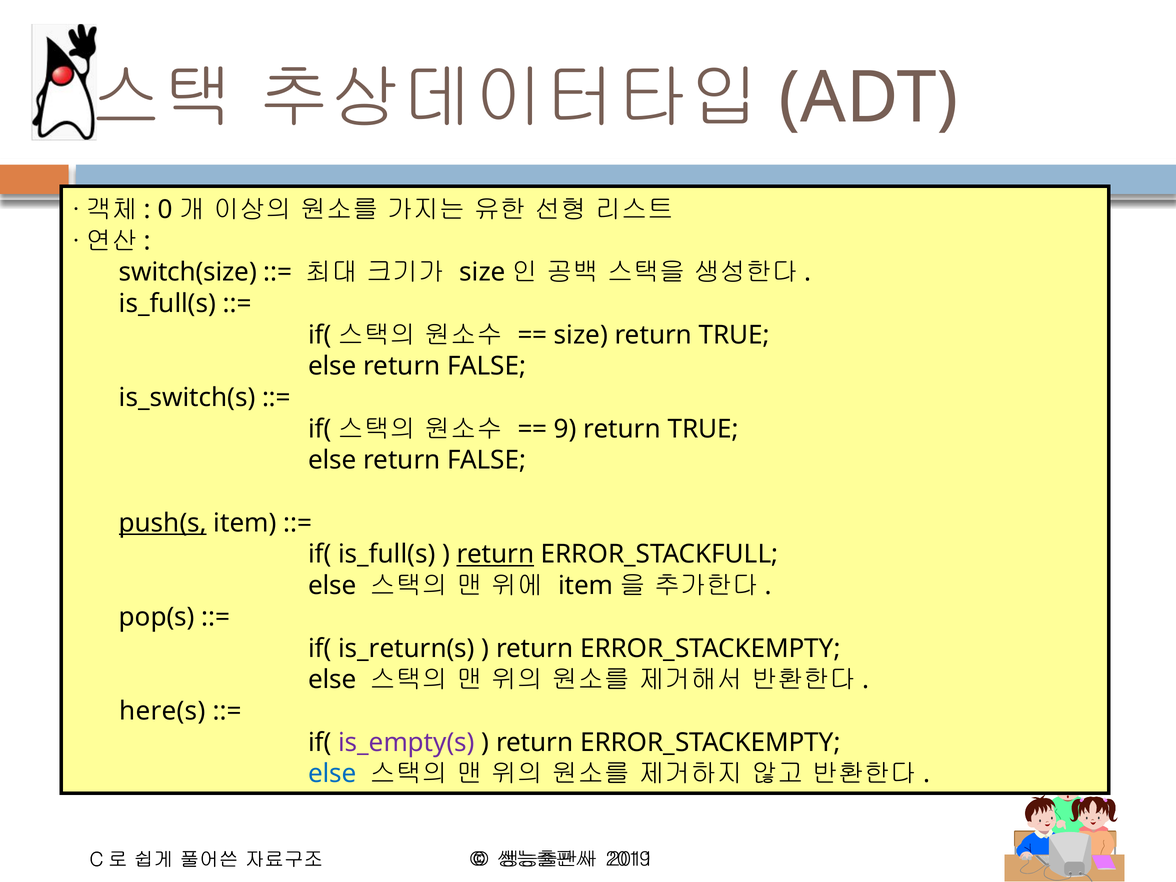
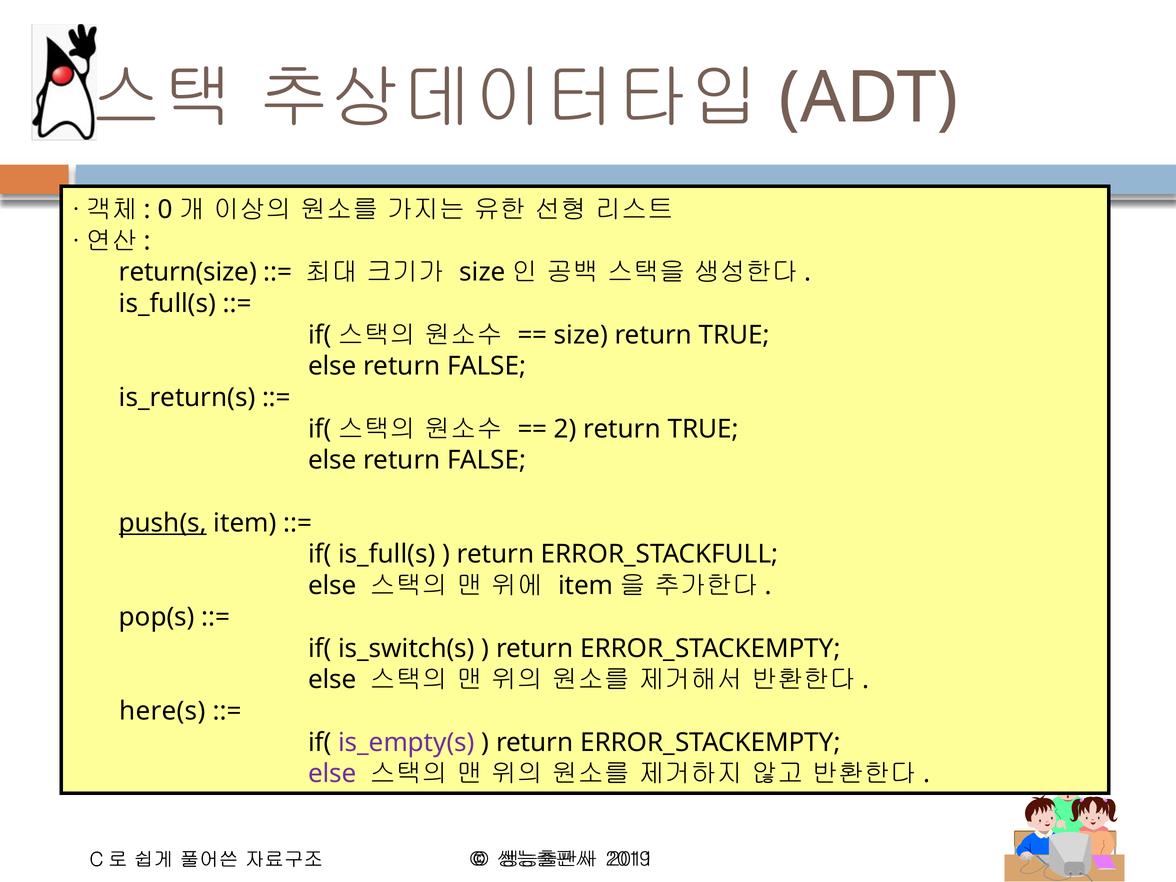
switch(size: switch(size -> return(size
is_switch(s: is_switch(s -> is_return(s
9: 9 -> 2
return at (495, 554) underline: present -> none
is_return(s: is_return(s -> is_switch(s
else at (332, 774) colour: blue -> purple
